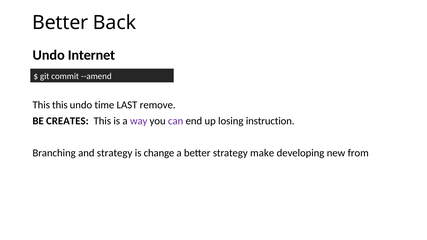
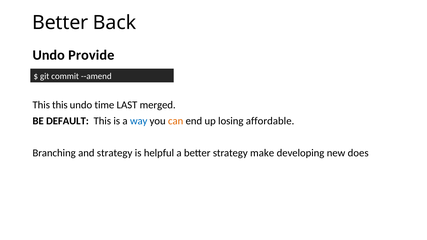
Internet: Internet -> Provide
remove: remove -> merged
CREATES: CREATES -> DEFAULT
way colour: purple -> blue
can colour: purple -> orange
instruction: instruction -> affordable
change: change -> helpful
from: from -> does
